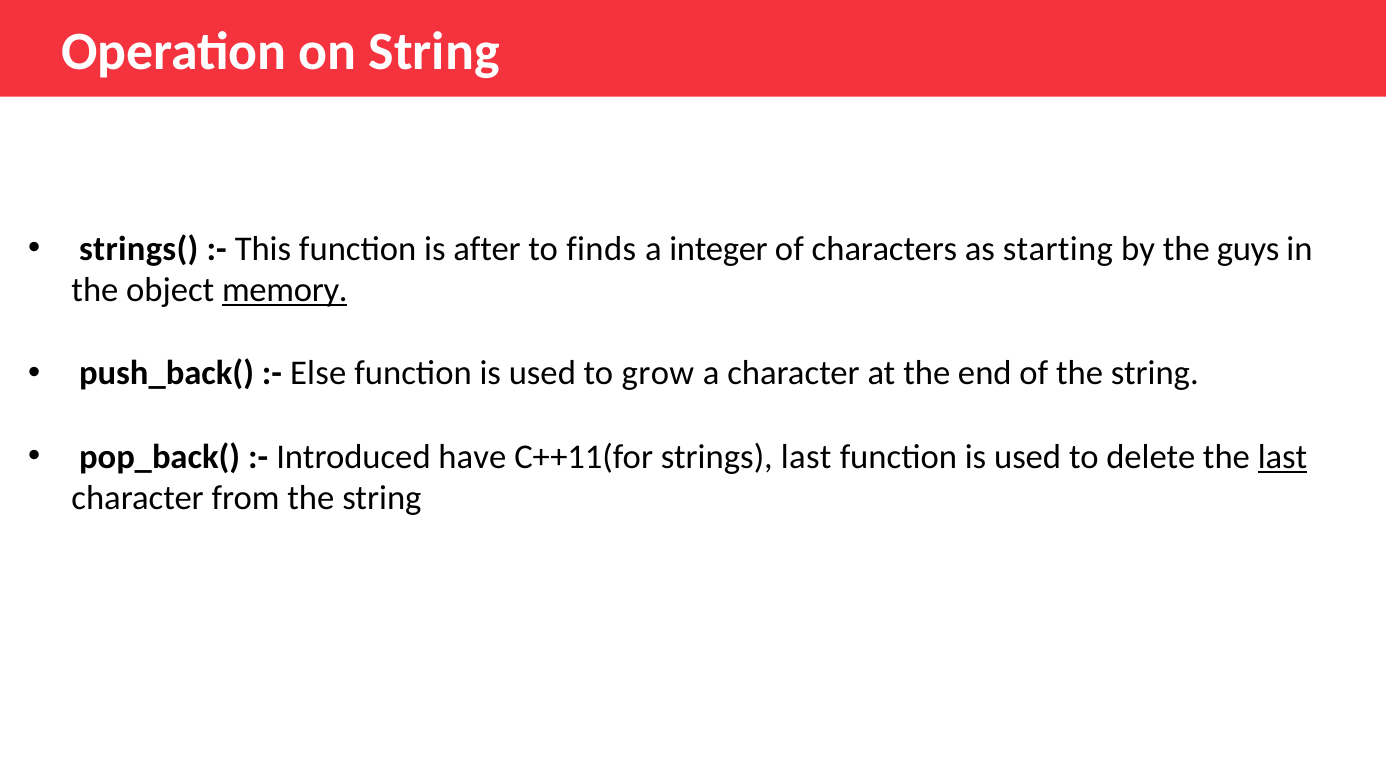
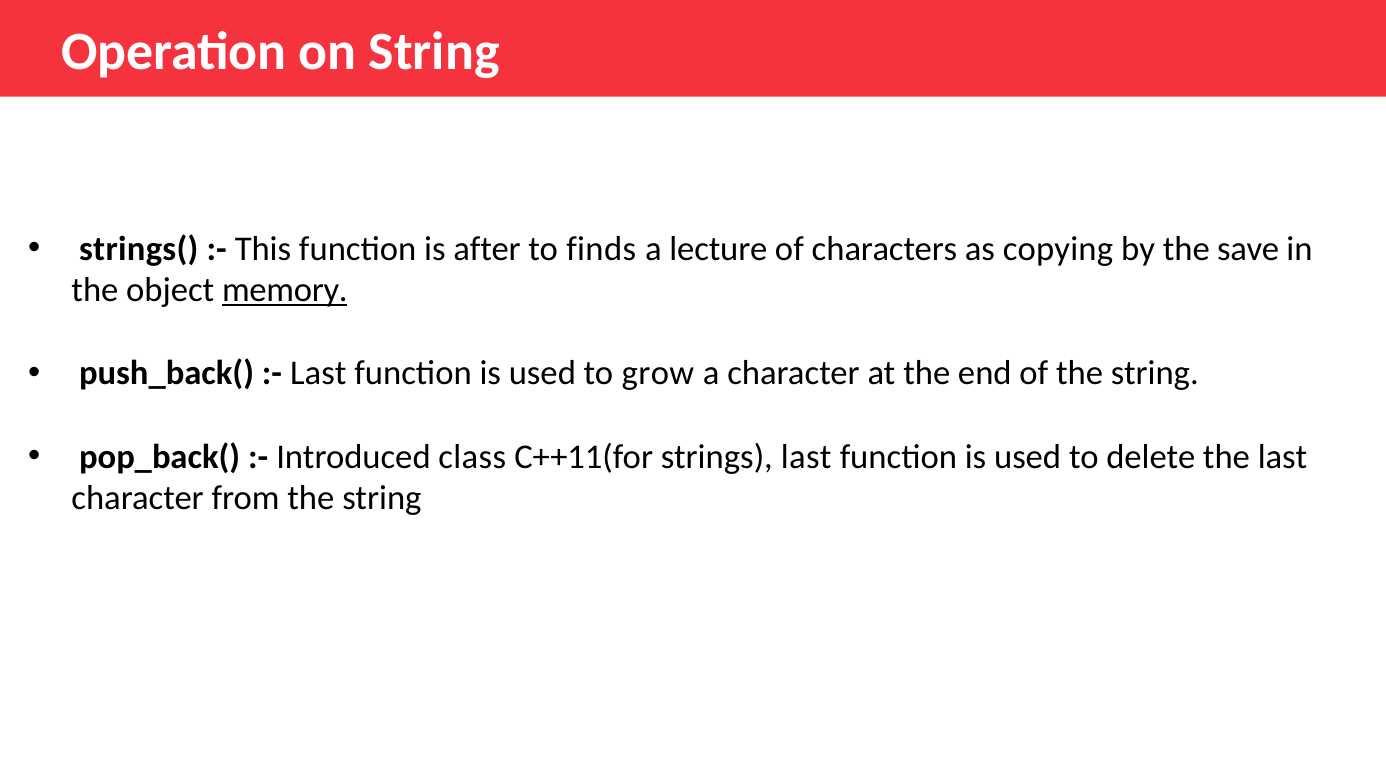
integer: integer -> lecture
starting: starting -> copying
guys: guys -> save
Else at (318, 373): Else -> Last
have: have -> class
last at (1283, 456) underline: present -> none
